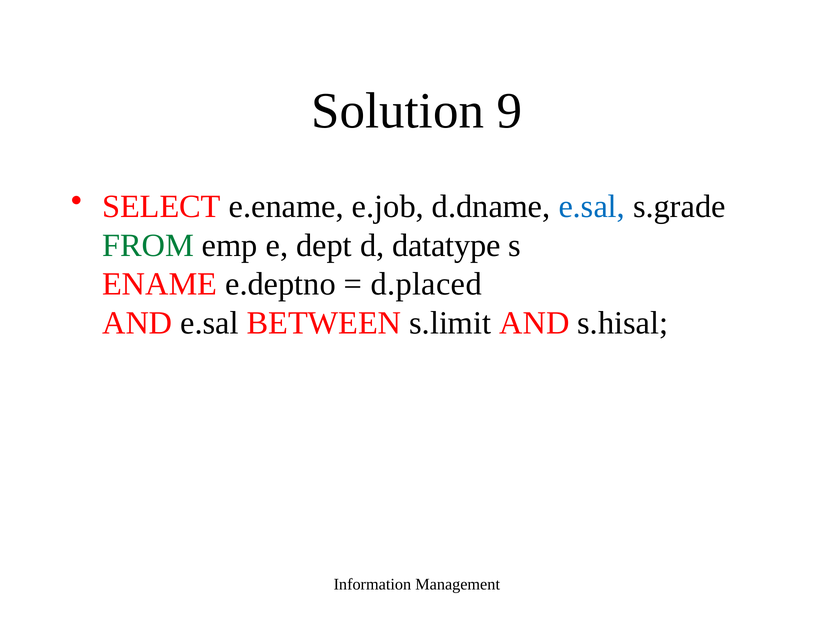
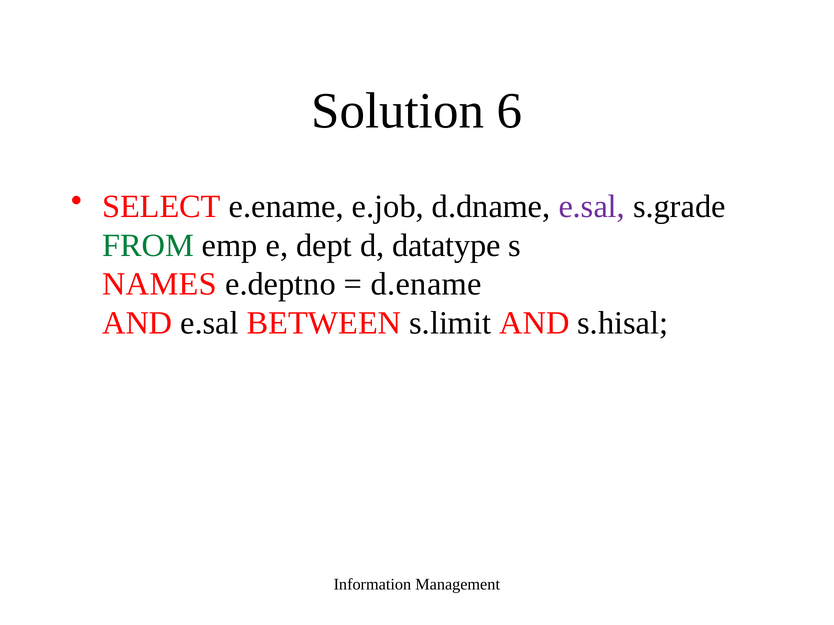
9: 9 -> 6
e.sal at (592, 207) colour: blue -> purple
ENAME: ENAME -> NAMES
d.placed: d.placed -> d.ename
